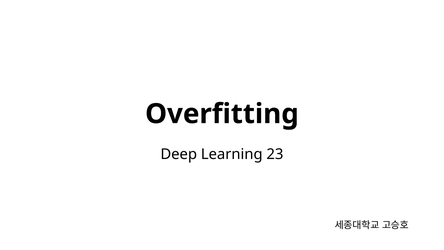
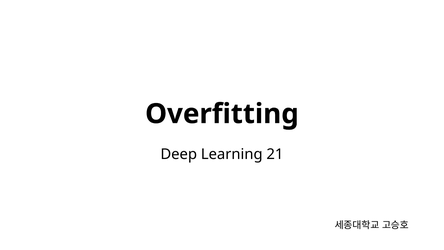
23: 23 -> 21
